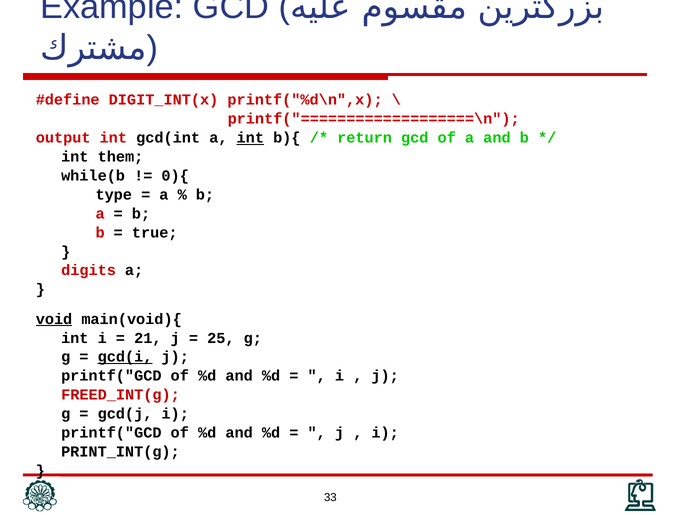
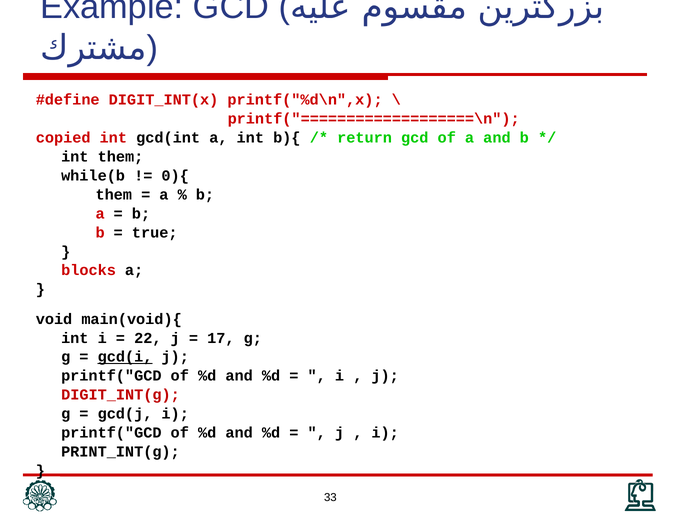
output: output -> copied
int at (250, 138) underline: present -> none
type at (114, 195): type -> them
digits: digits -> blocks
void underline: present -> none
21: 21 -> 22
25: 25 -> 17
FREED_INT(g: FREED_INT(g -> DIGIT_INT(g
